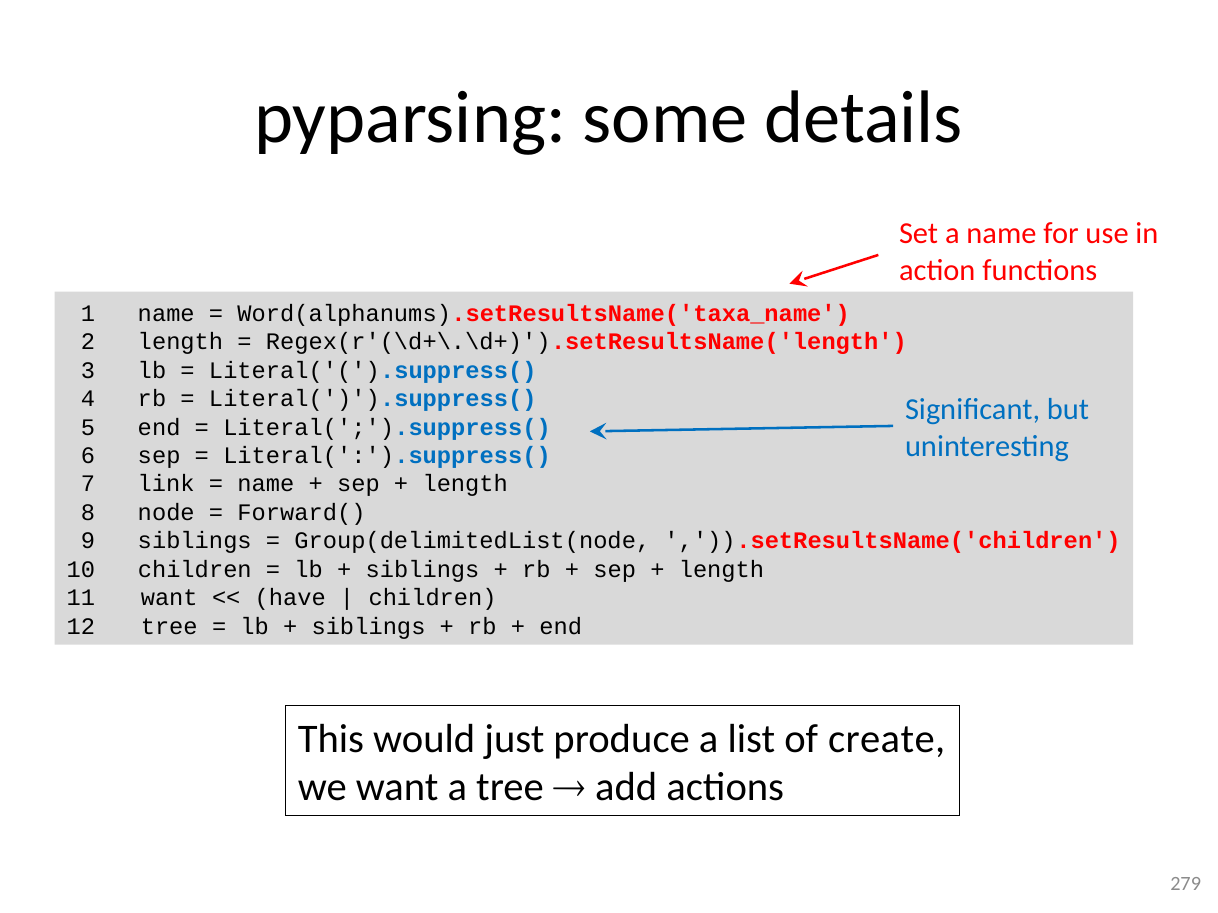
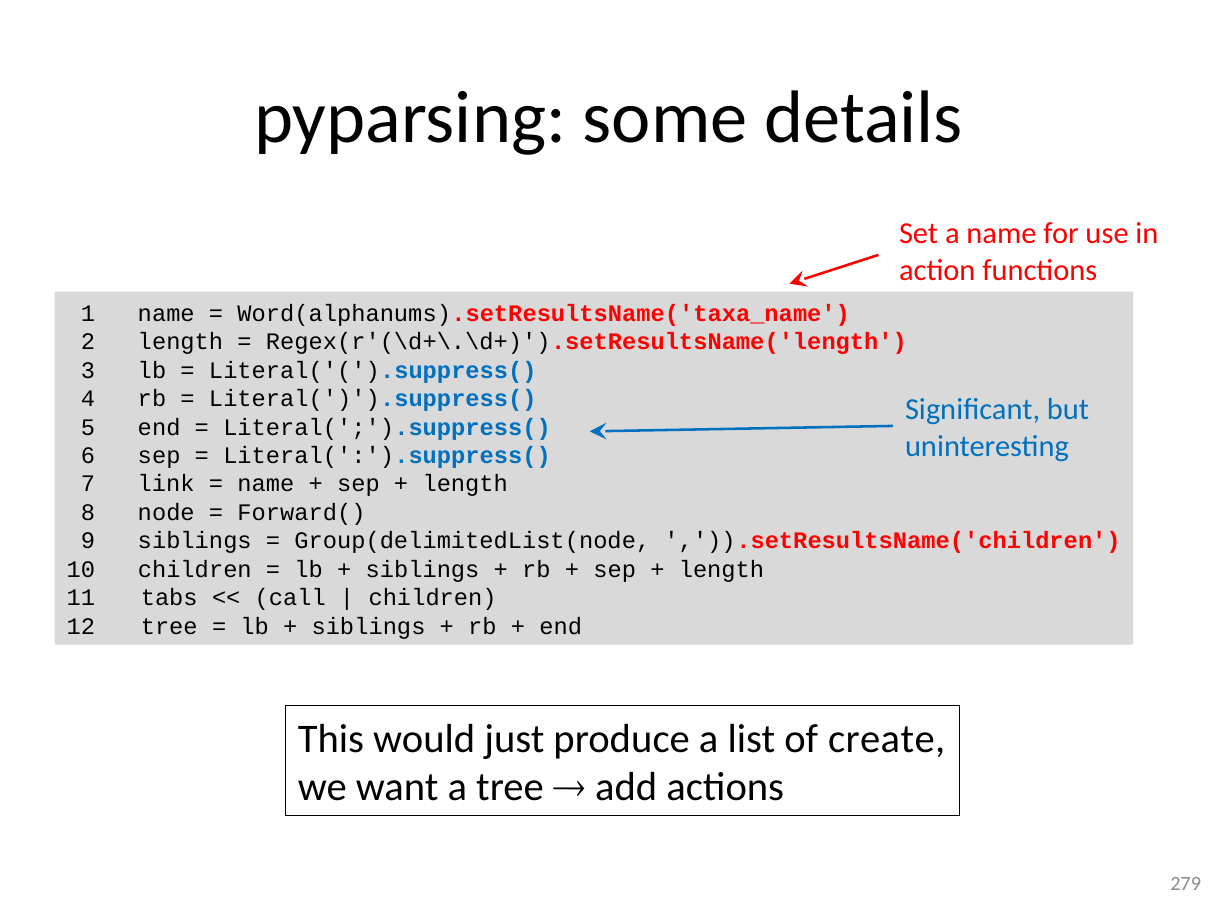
want at (169, 598): want -> tabs
have: have -> call
